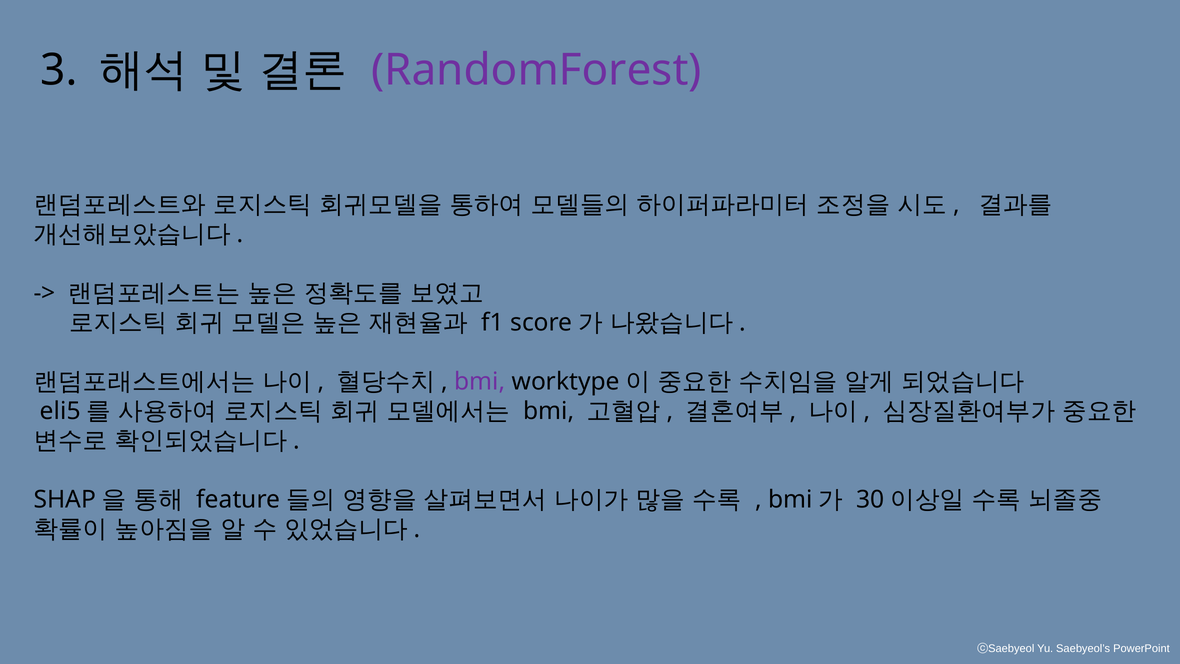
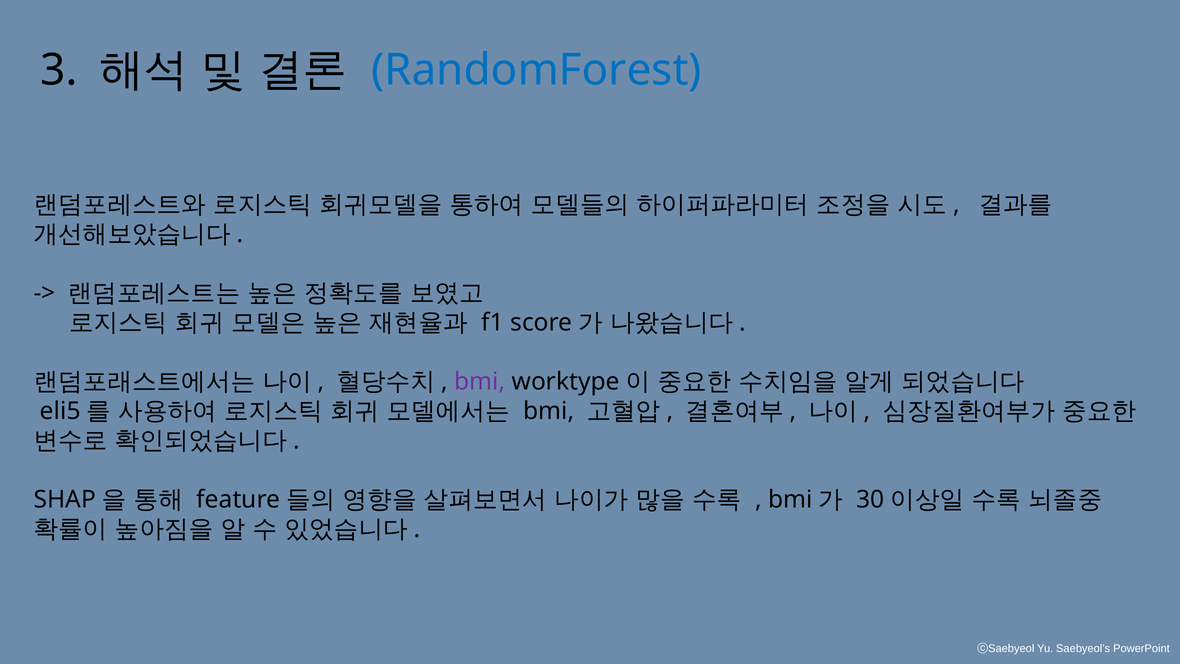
RandomForest colour: purple -> blue
